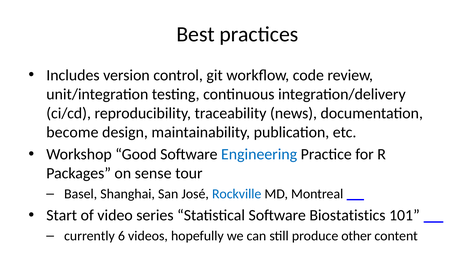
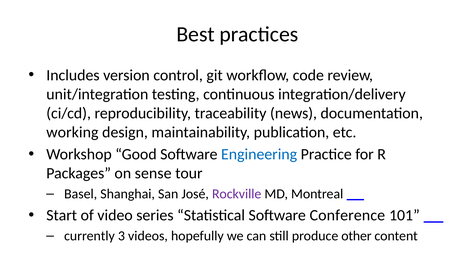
become: become -> working
Rockville colour: blue -> purple
Biostatistics: Biostatistics -> Conference
6: 6 -> 3
